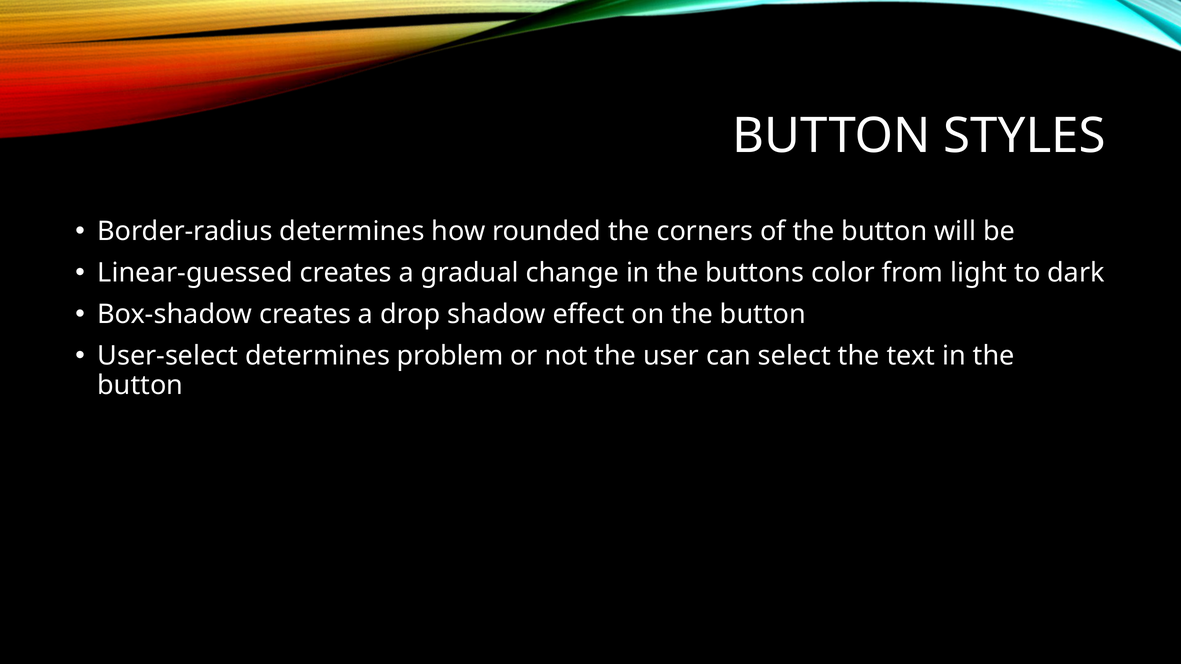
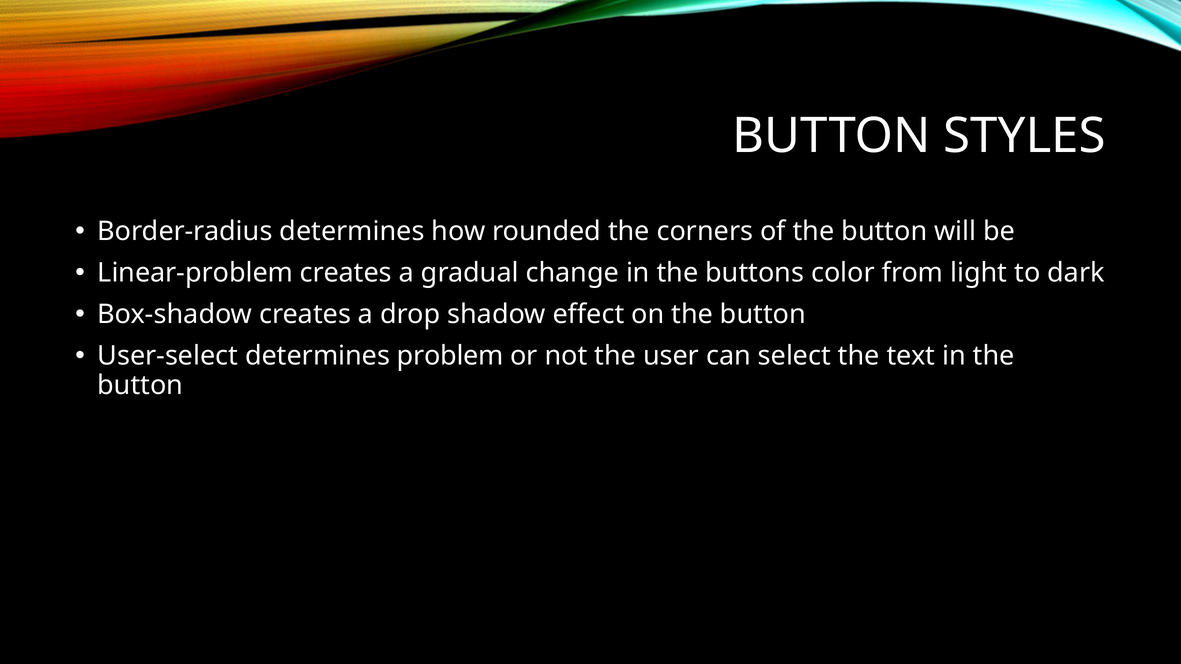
Linear-guessed: Linear-guessed -> Linear-problem
